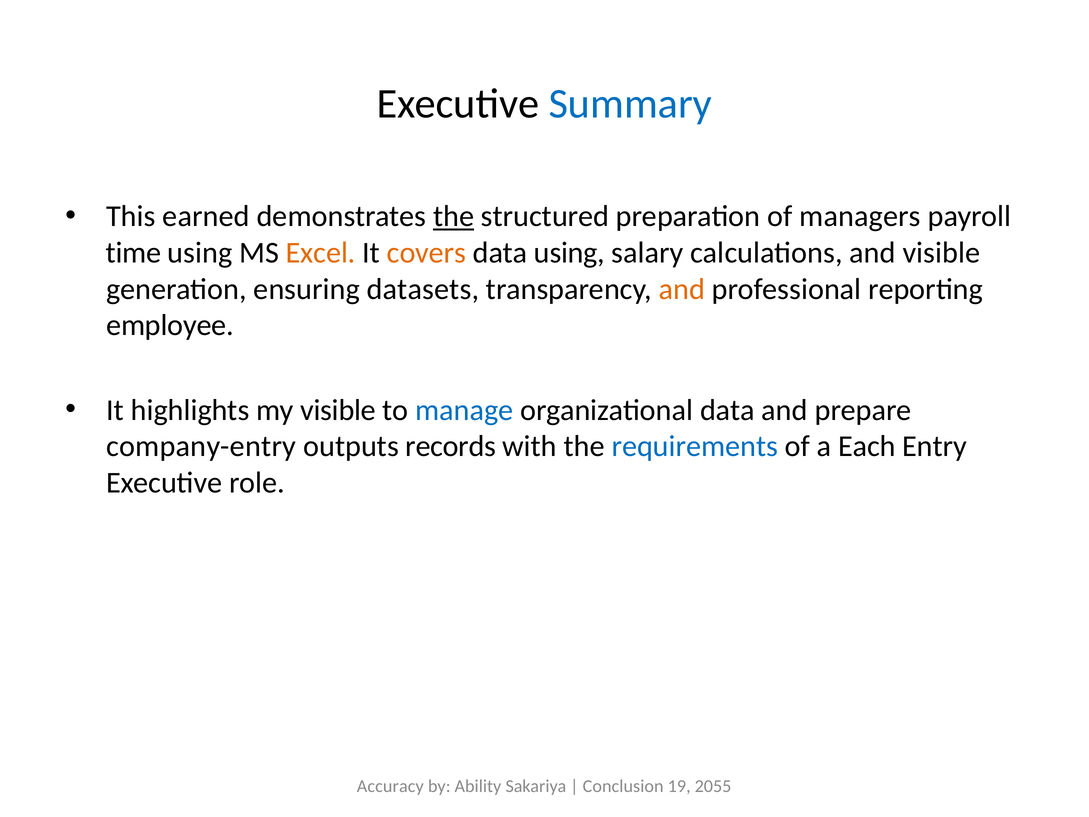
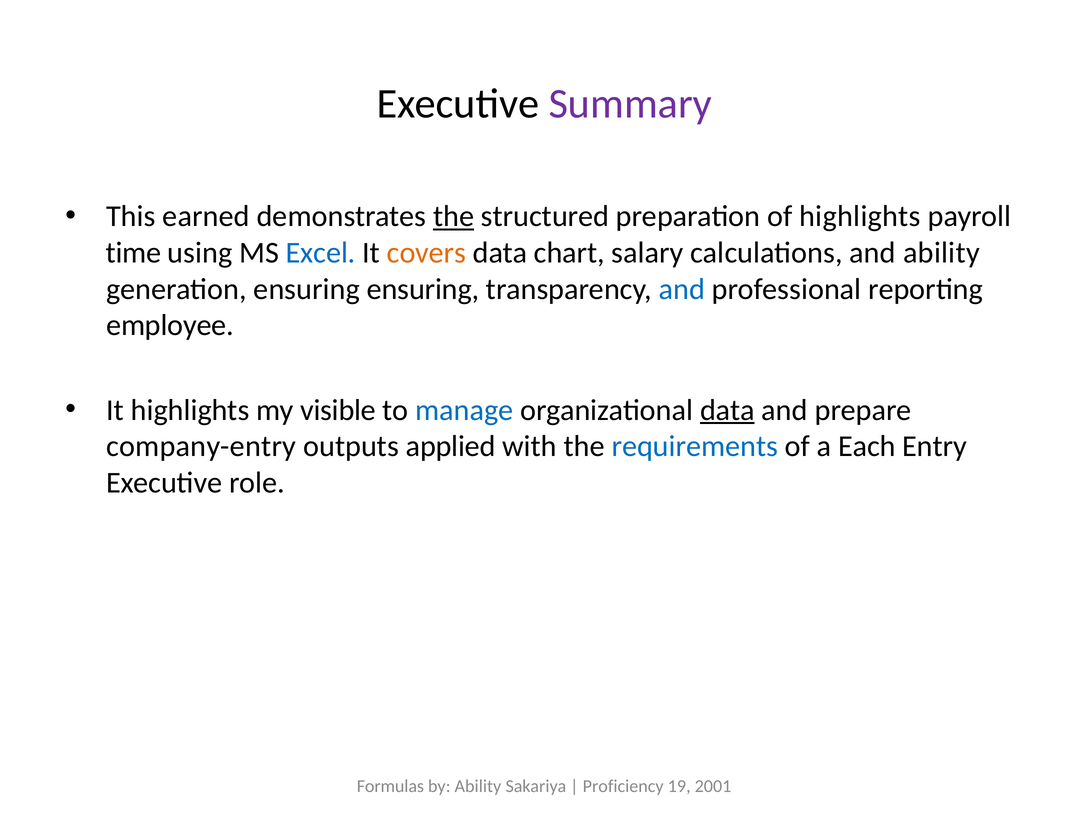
Summary colour: blue -> purple
of managers: managers -> highlights
Excel colour: orange -> blue
data using: using -> chart
and visible: visible -> ability
ensuring datasets: datasets -> ensuring
and at (682, 289) colour: orange -> blue
data at (727, 410) underline: none -> present
records: records -> applied
Accuracy: Accuracy -> Formulas
Conclusion: Conclusion -> Proficiency
2055: 2055 -> 2001
